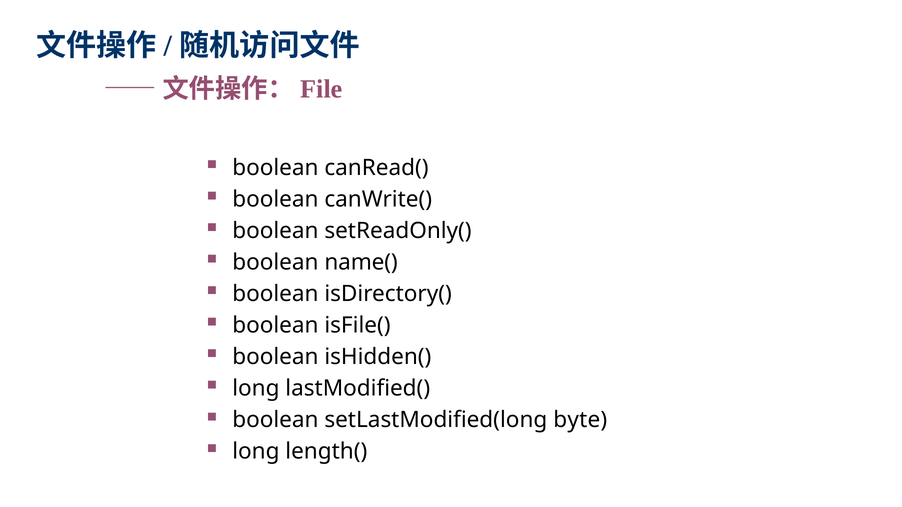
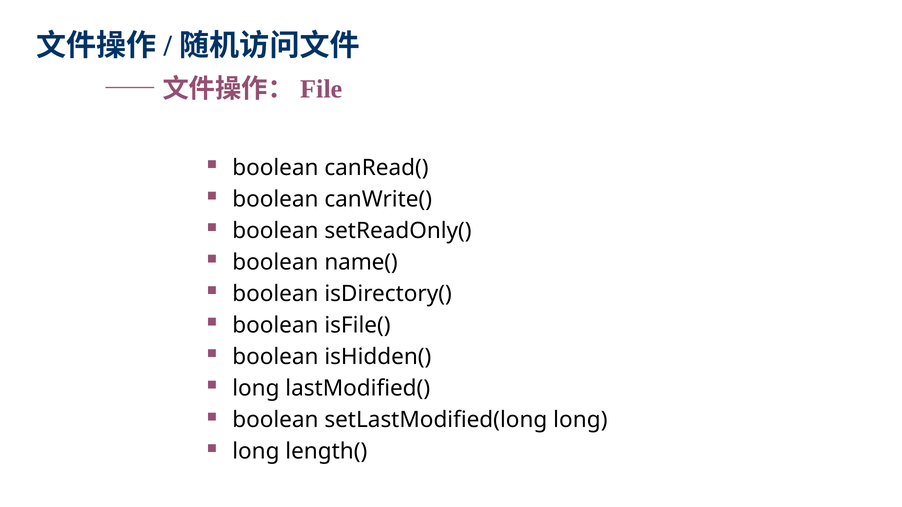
setLastModified(long byte: byte -> long
